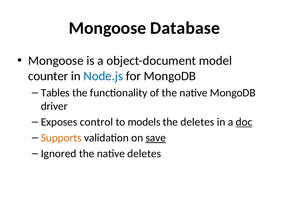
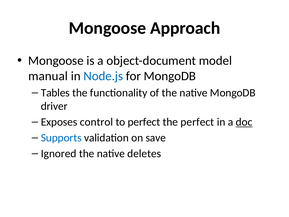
Database: Database -> Approach
counter: counter -> manual
to models: models -> perfect
the deletes: deletes -> perfect
Supports colour: orange -> blue
save underline: present -> none
